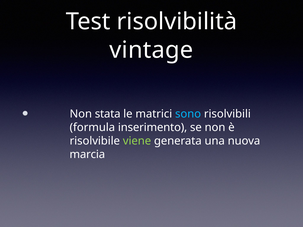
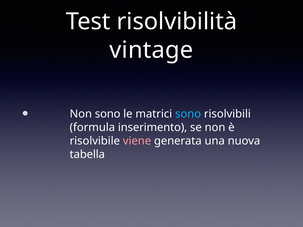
Non stata: stata -> sono
viene colour: light green -> pink
marcia: marcia -> tabella
